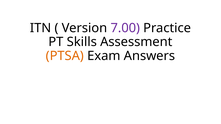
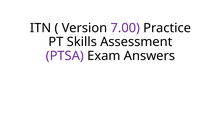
PTSA colour: orange -> purple
